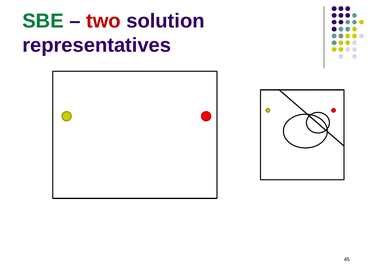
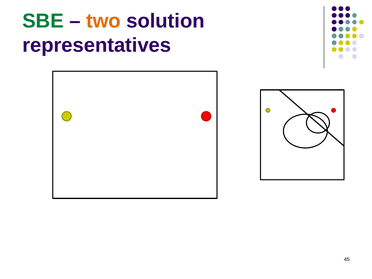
two colour: red -> orange
